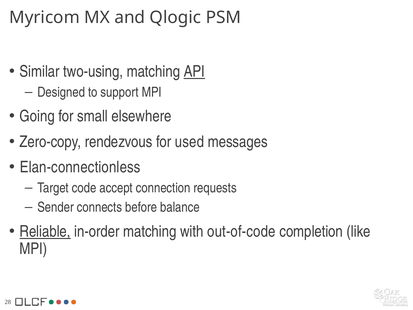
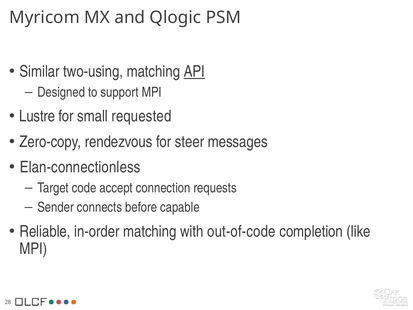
Going: Going -> Lustre
elsewhere: elsewhere -> requested
used: used -> steer
balance: balance -> capable
Reliable underline: present -> none
